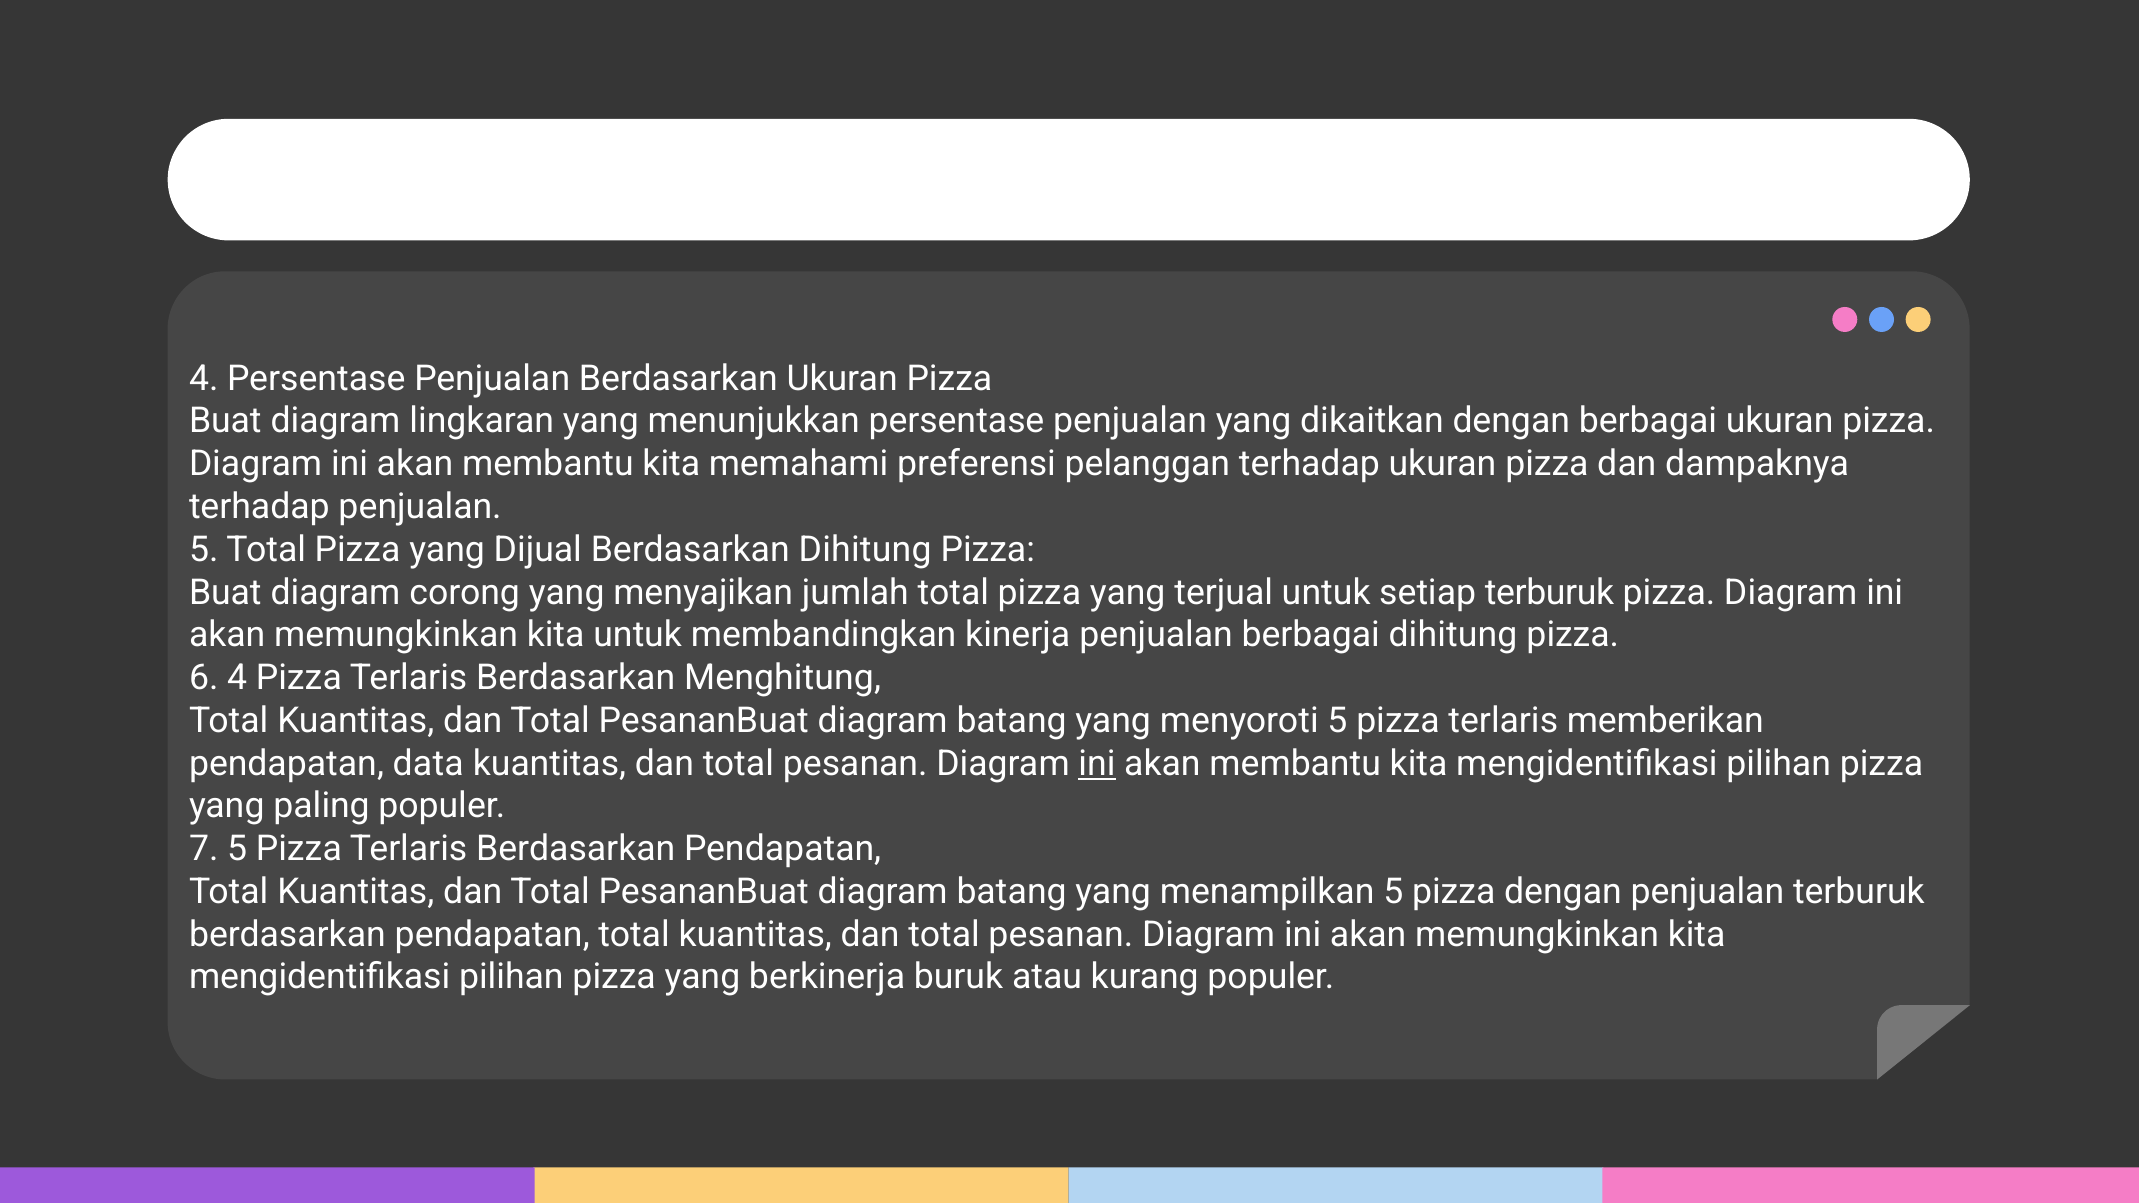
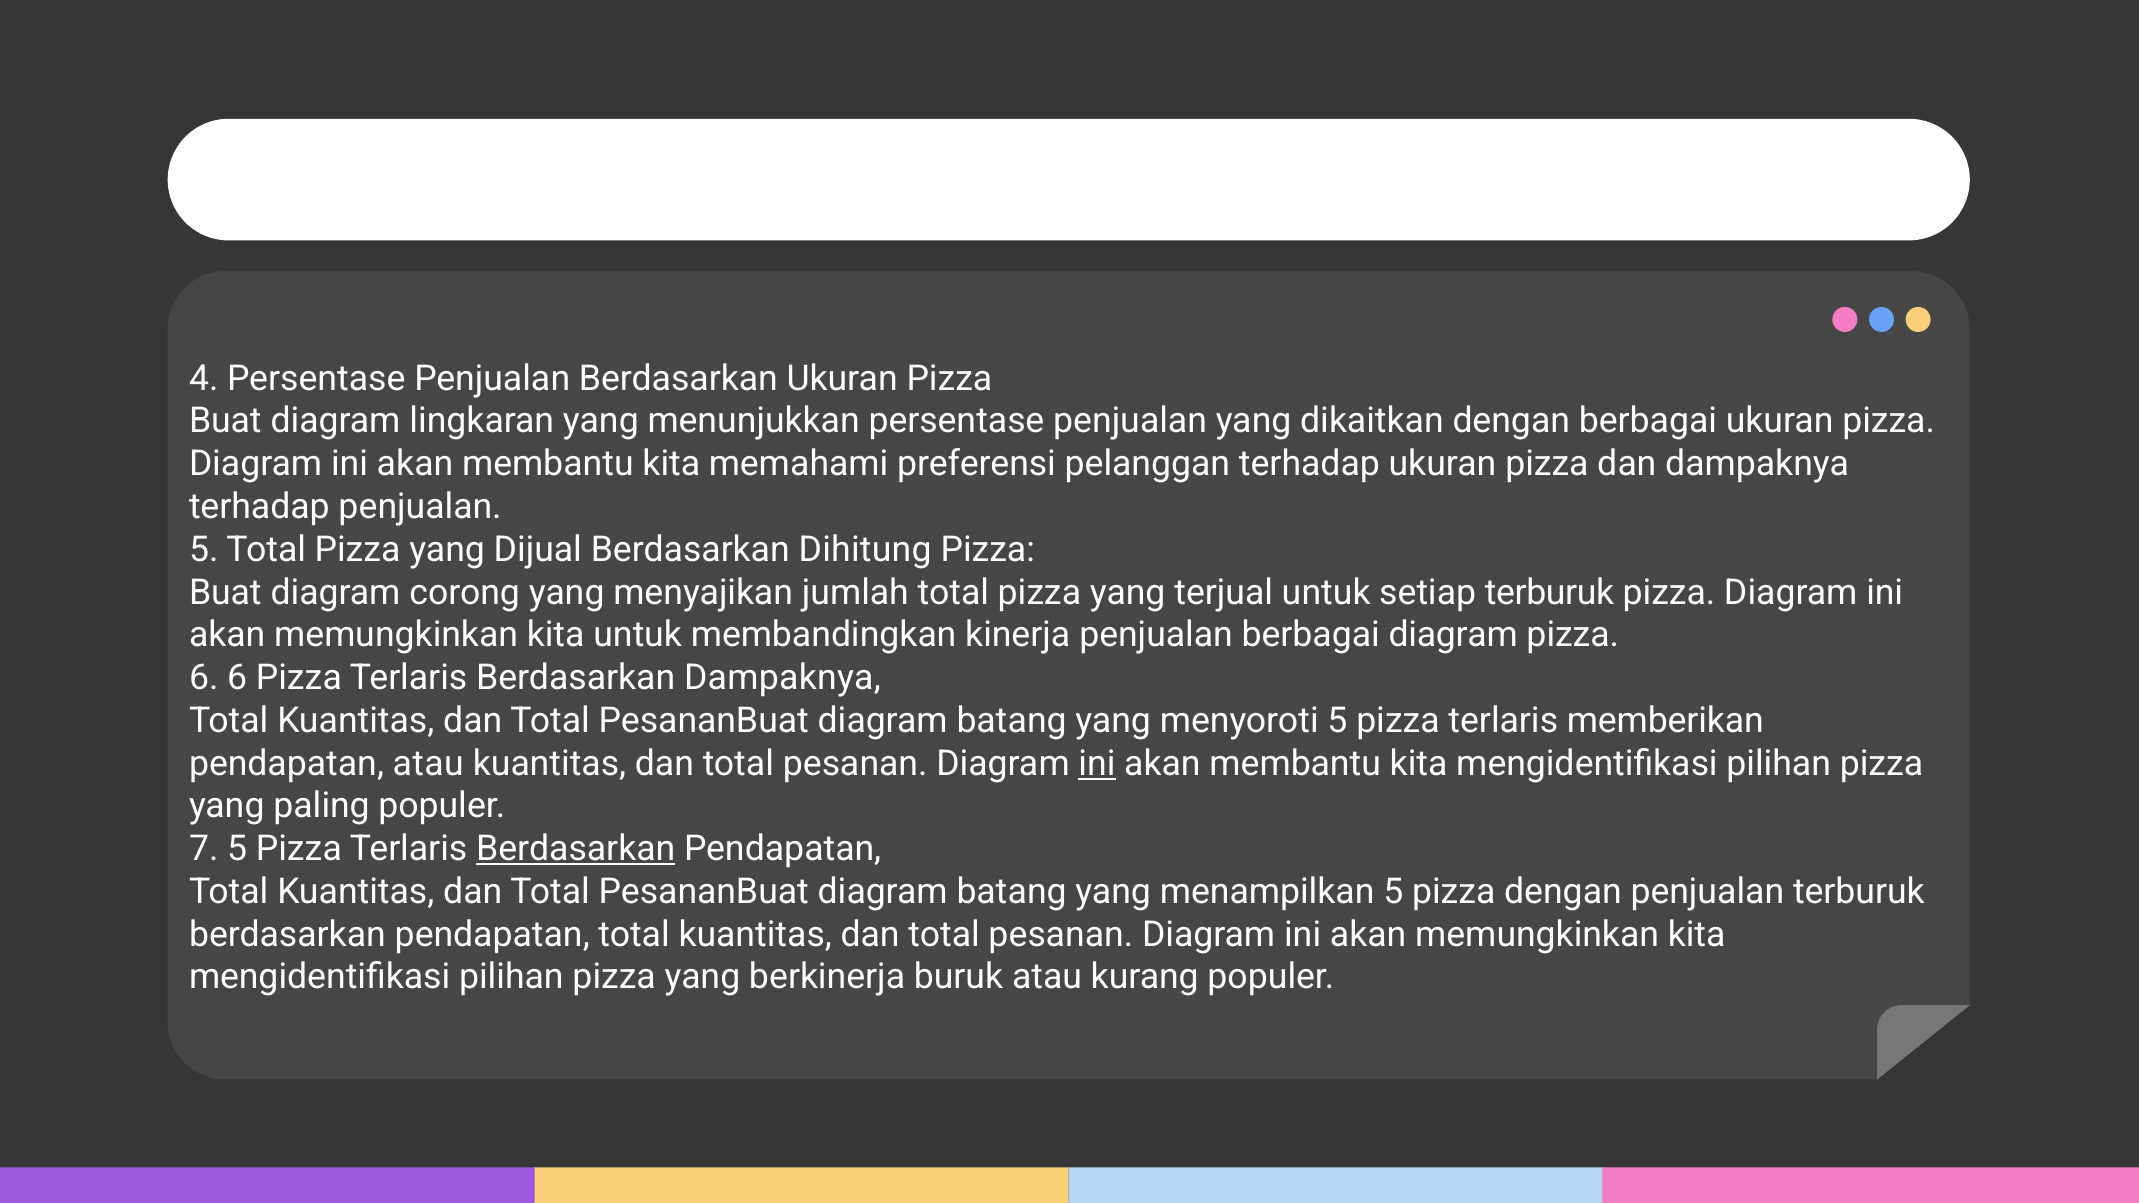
berbagai dihitung: dihitung -> diagram
6 4: 4 -> 6
Berdasarkan Menghitung: Menghitung -> Dampaknya
pendapatan data: data -> atau
Berdasarkan at (576, 849) underline: none -> present
